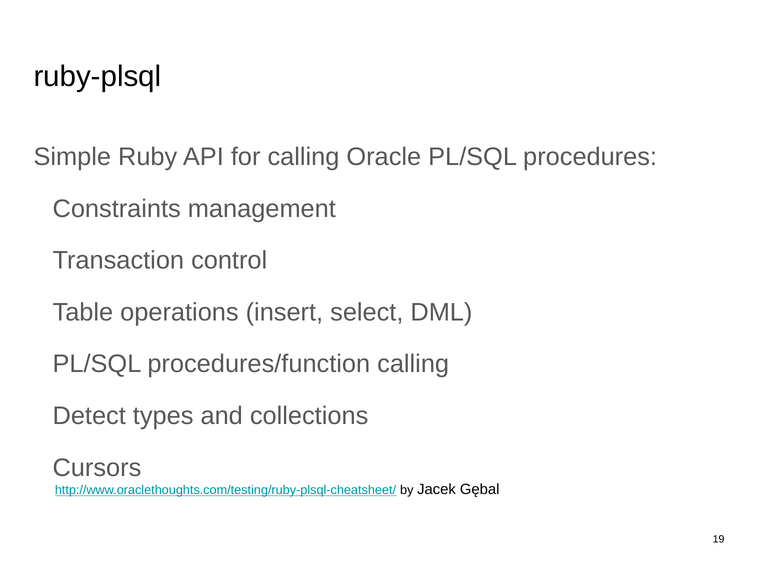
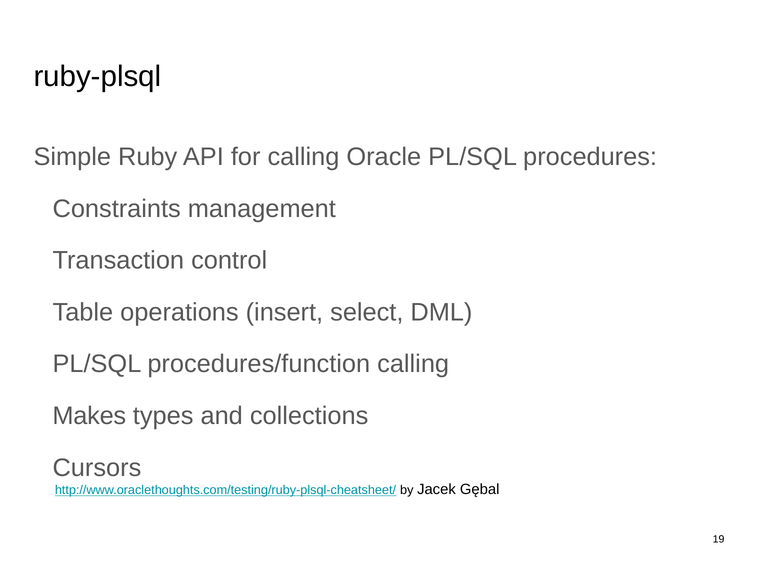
Detect: Detect -> Makes
